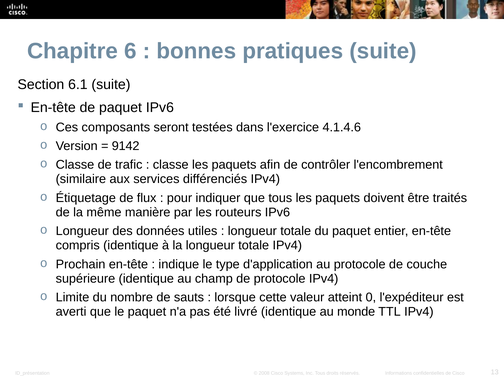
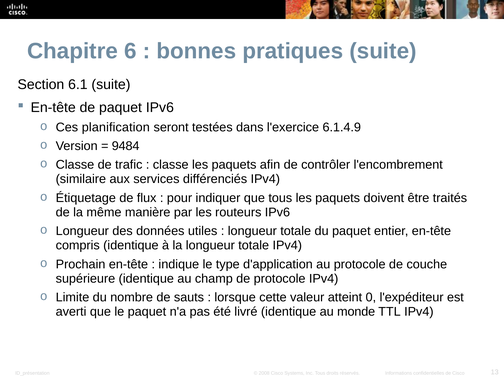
composants: composants -> planification
4.1.4.6: 4.1.4.6 -> 6.1.4.9
9142: 9142 -> 9484
